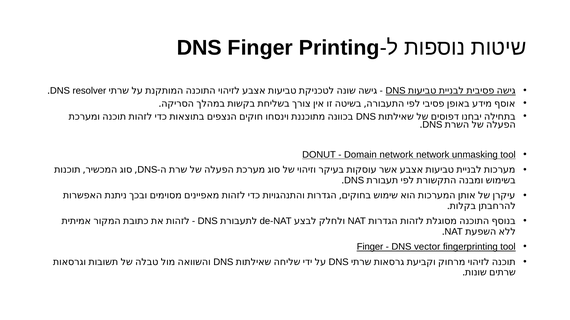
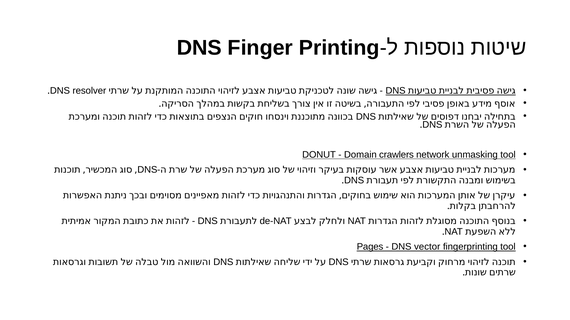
Domain network: network -> crawlers
Finger at (370, 247): Finger -> Pages
